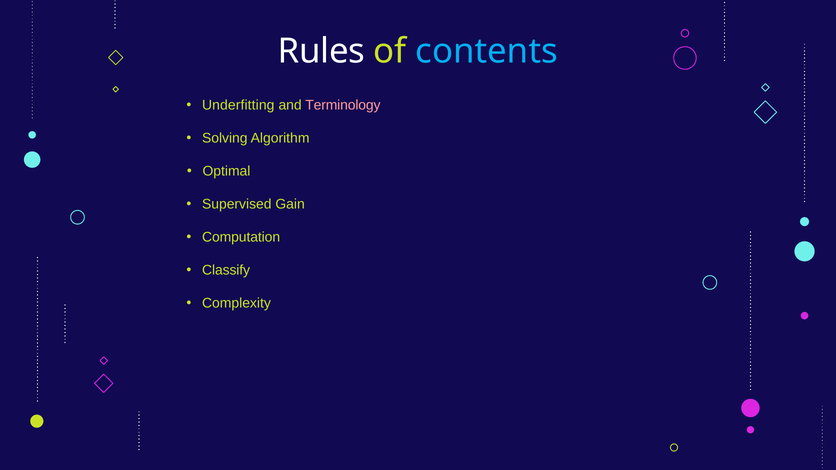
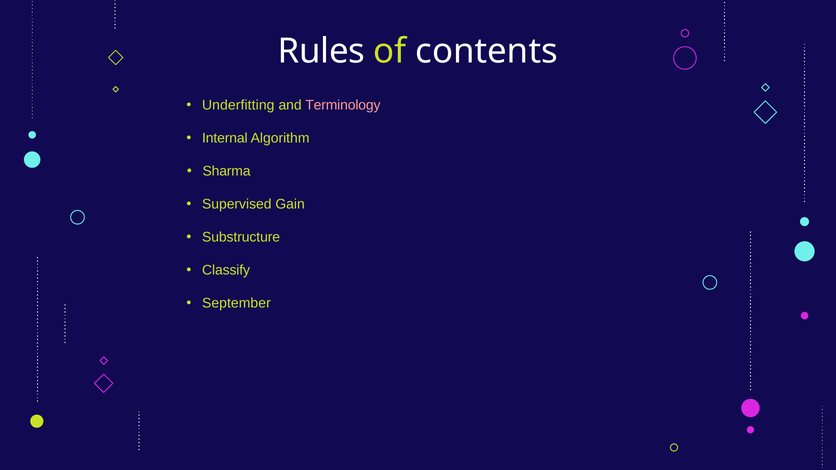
contents colour: light blue -> white
Solving: Solving -> Internal
Optimal: Optimal -> Sharma
Computation: Computation -> Substructure
Complexity: Complexity -> September
